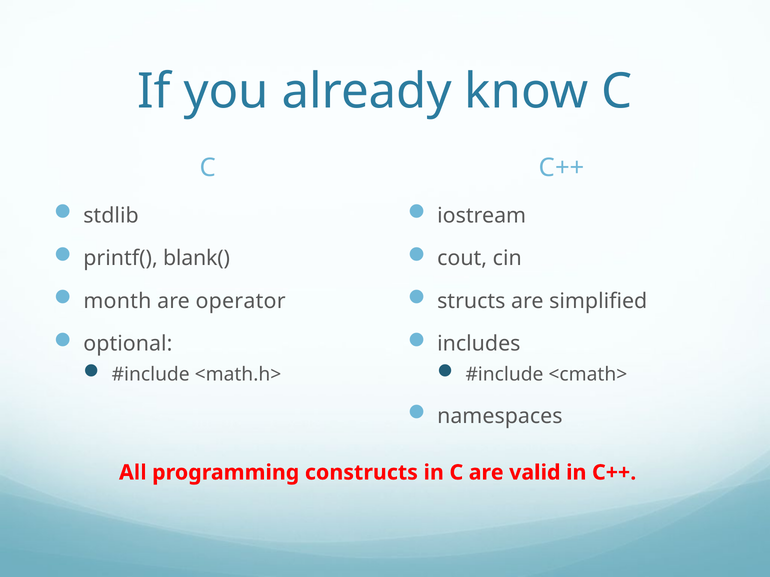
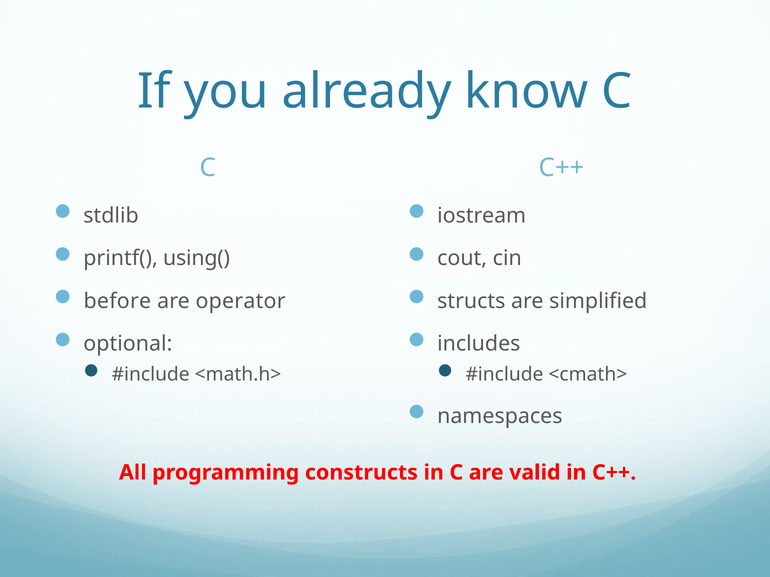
blank(: blank( -> using(
month: month -> before
